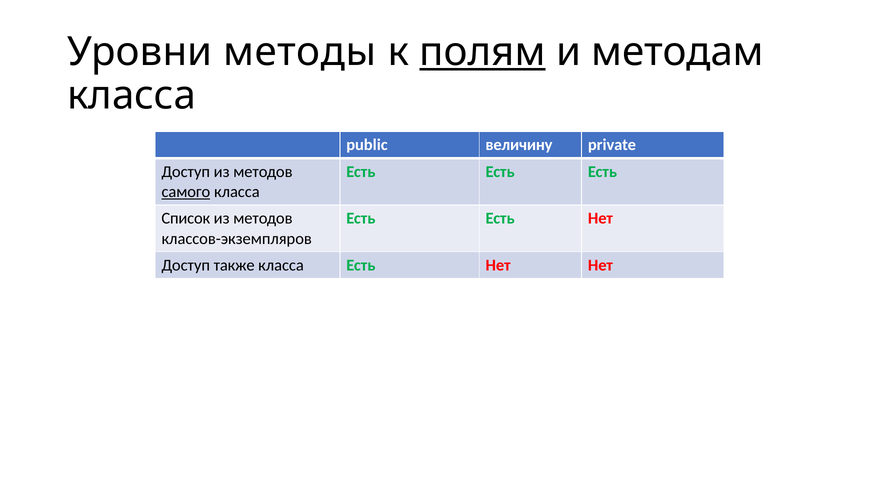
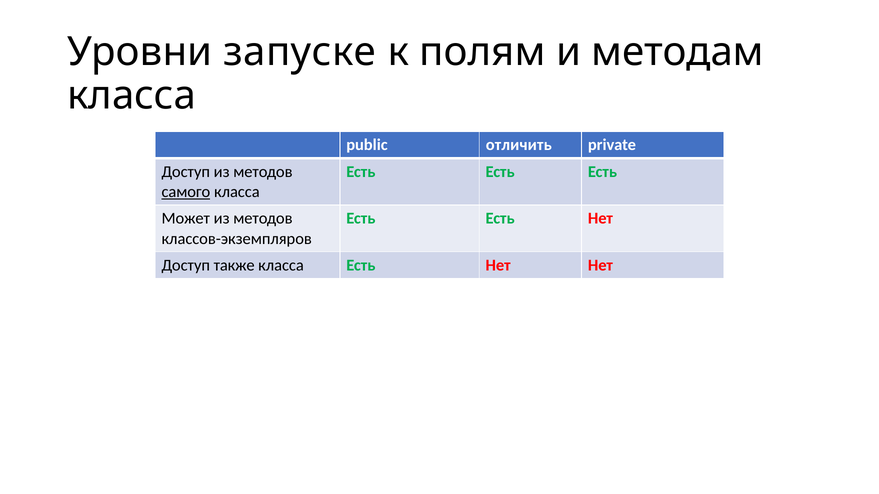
методы: методы -> запуске
полям underline: present -> none
величину: величину -> отличить
Список: Список -> Может
